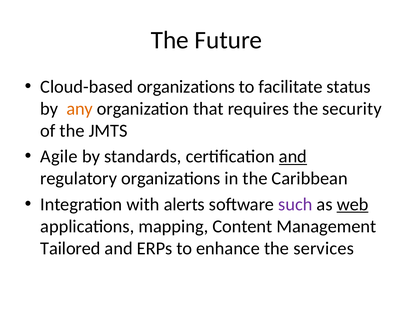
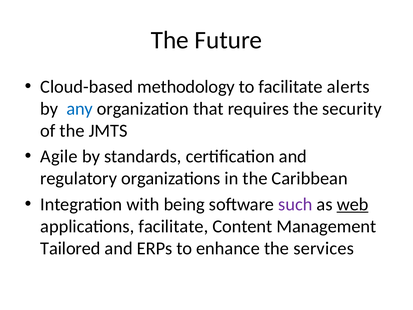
Cloud-based organizations: organizations -> methodology
status: status -> alerts
any colour: orange -> blue
and at (293, 156) underline: present -> none
alerts: alerts -> being
applications mapping: mapping -> facilitate
